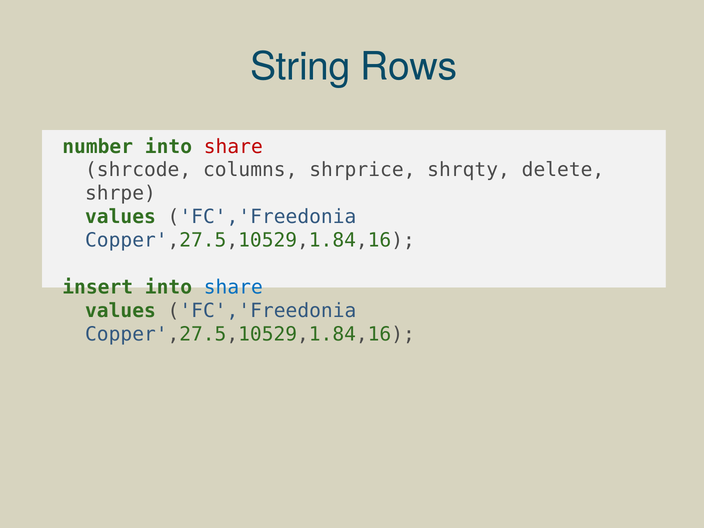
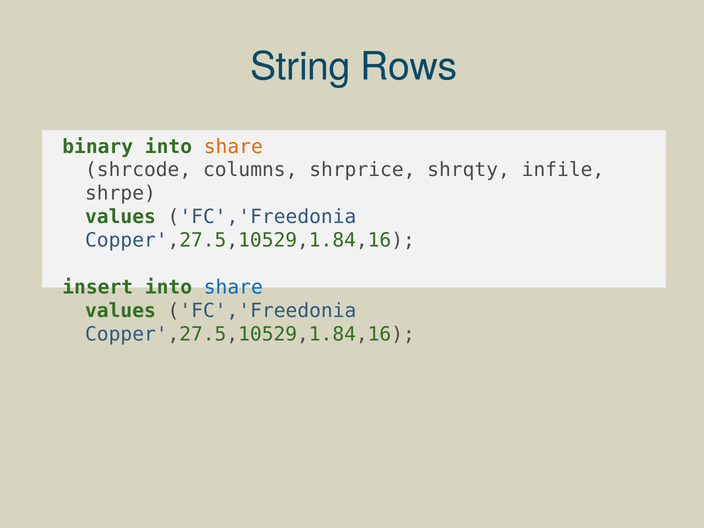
number: number -> binary
share at (233, 147) colour: red -> orange
delete: delete -> infile
